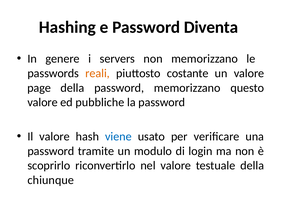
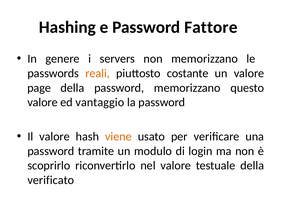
Diventa: Diventa -> Fattore
pubbliche: pubbliche -> vantaggio
viene colour: blue -> orange
chiunque: chiunque -> verificato
